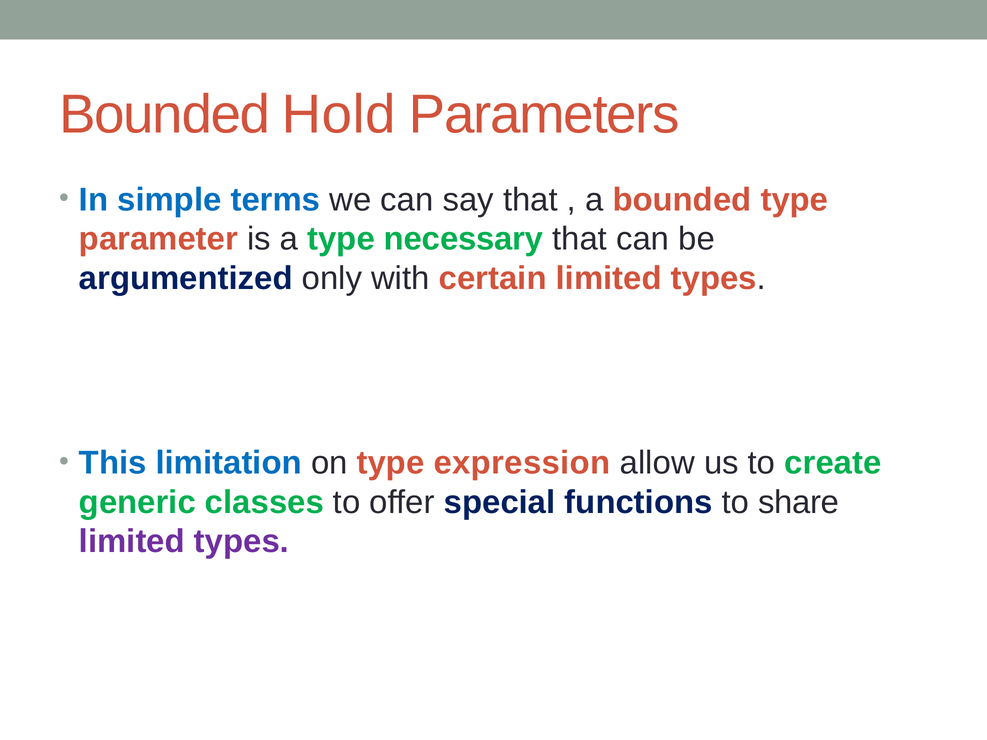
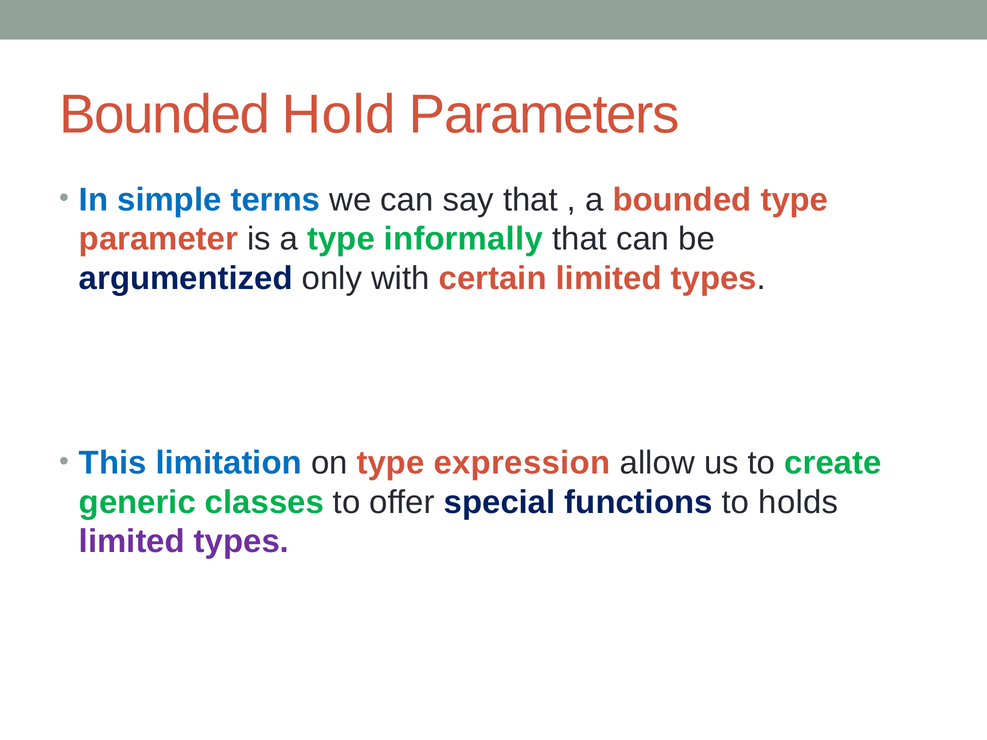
necessary: necessary -> informally
share: share -> holds
